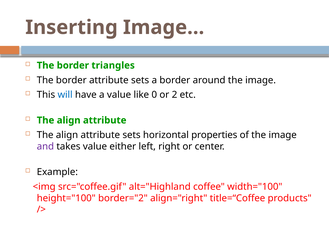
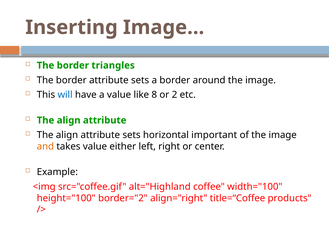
0: 0 -> 8
properties: properties -> important
and colour: purple -> orange
